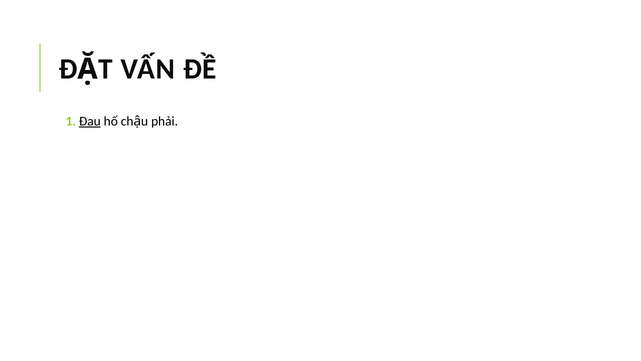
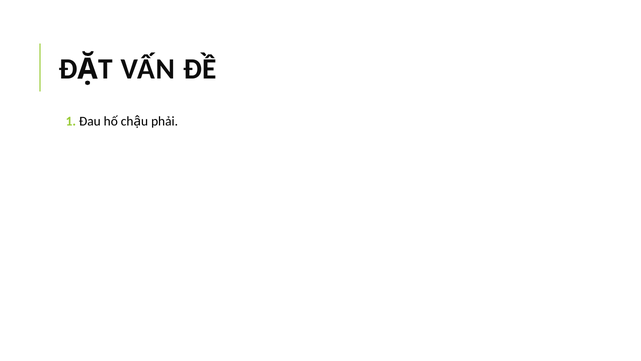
Đau underline: present -> none
